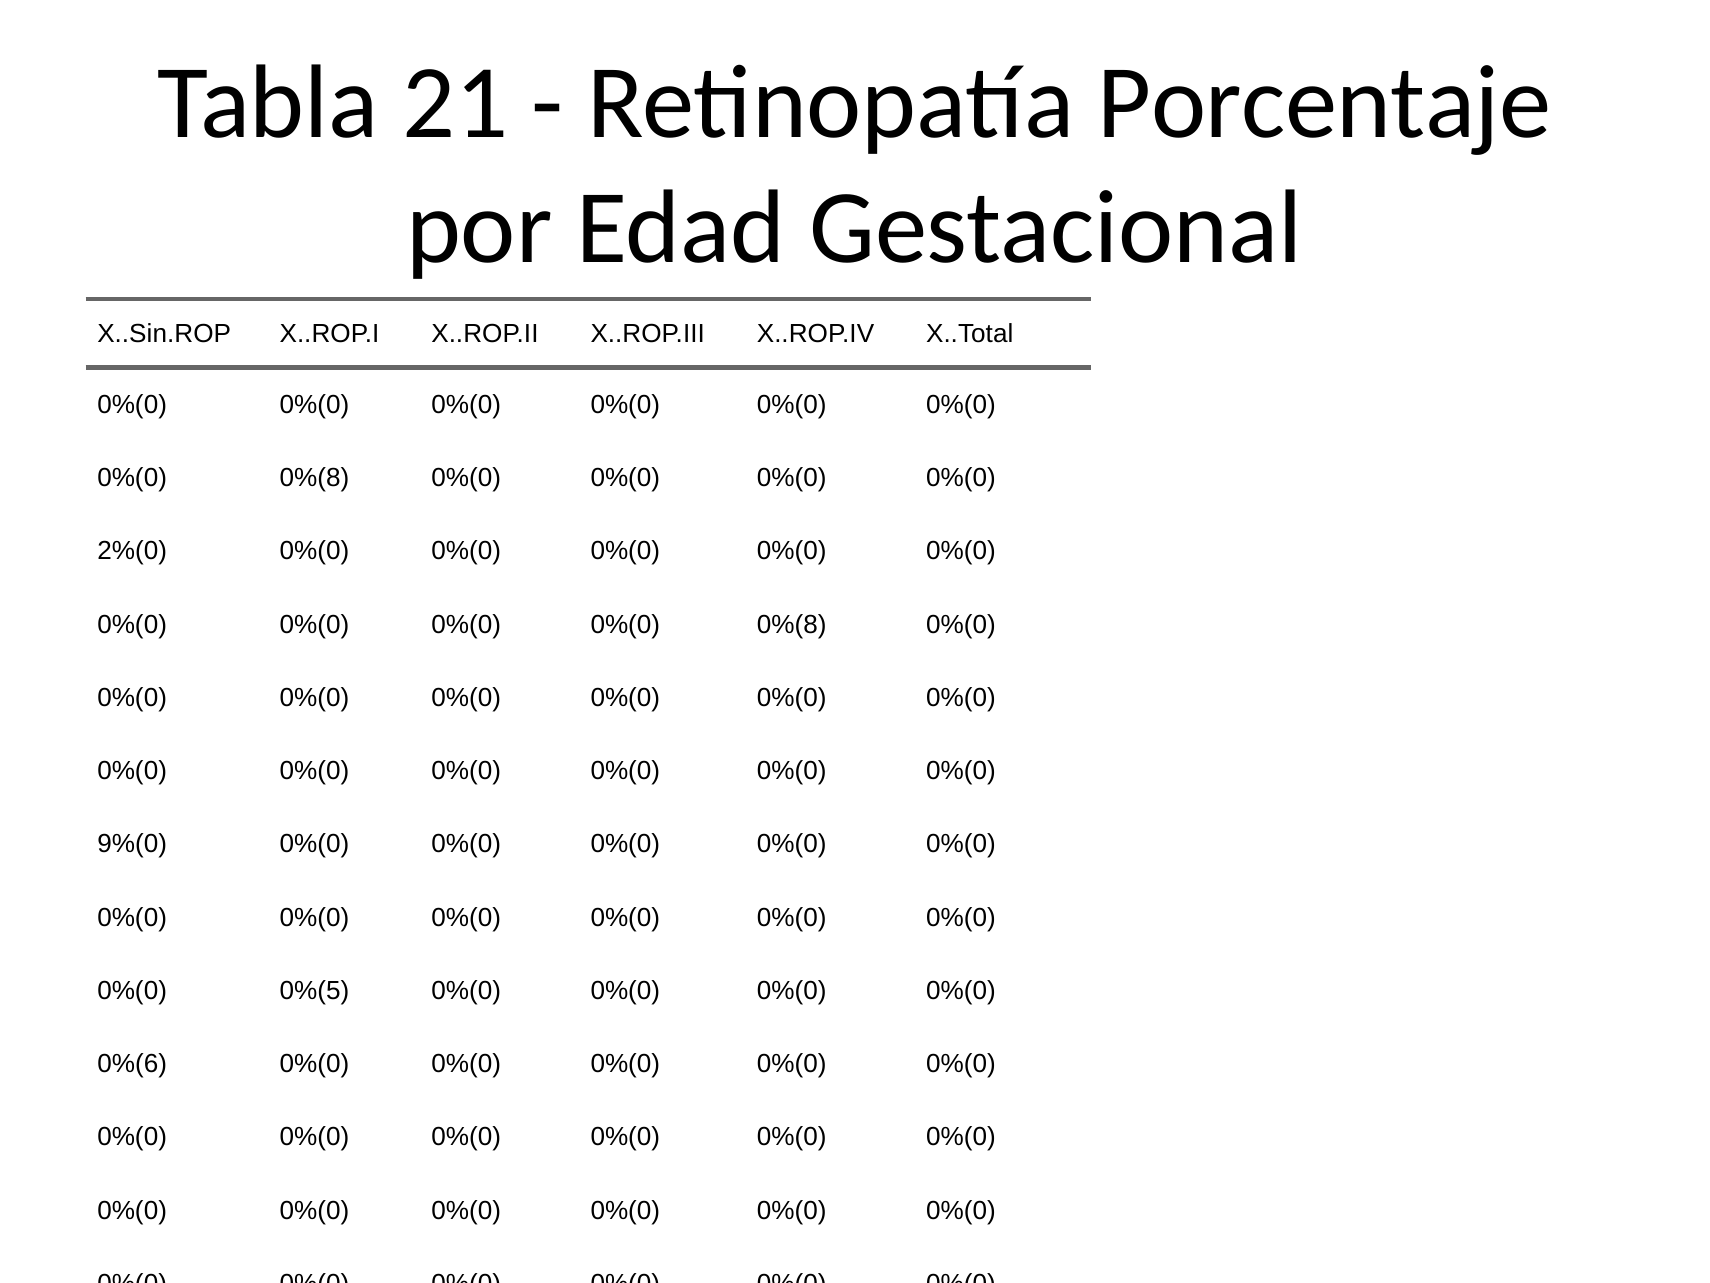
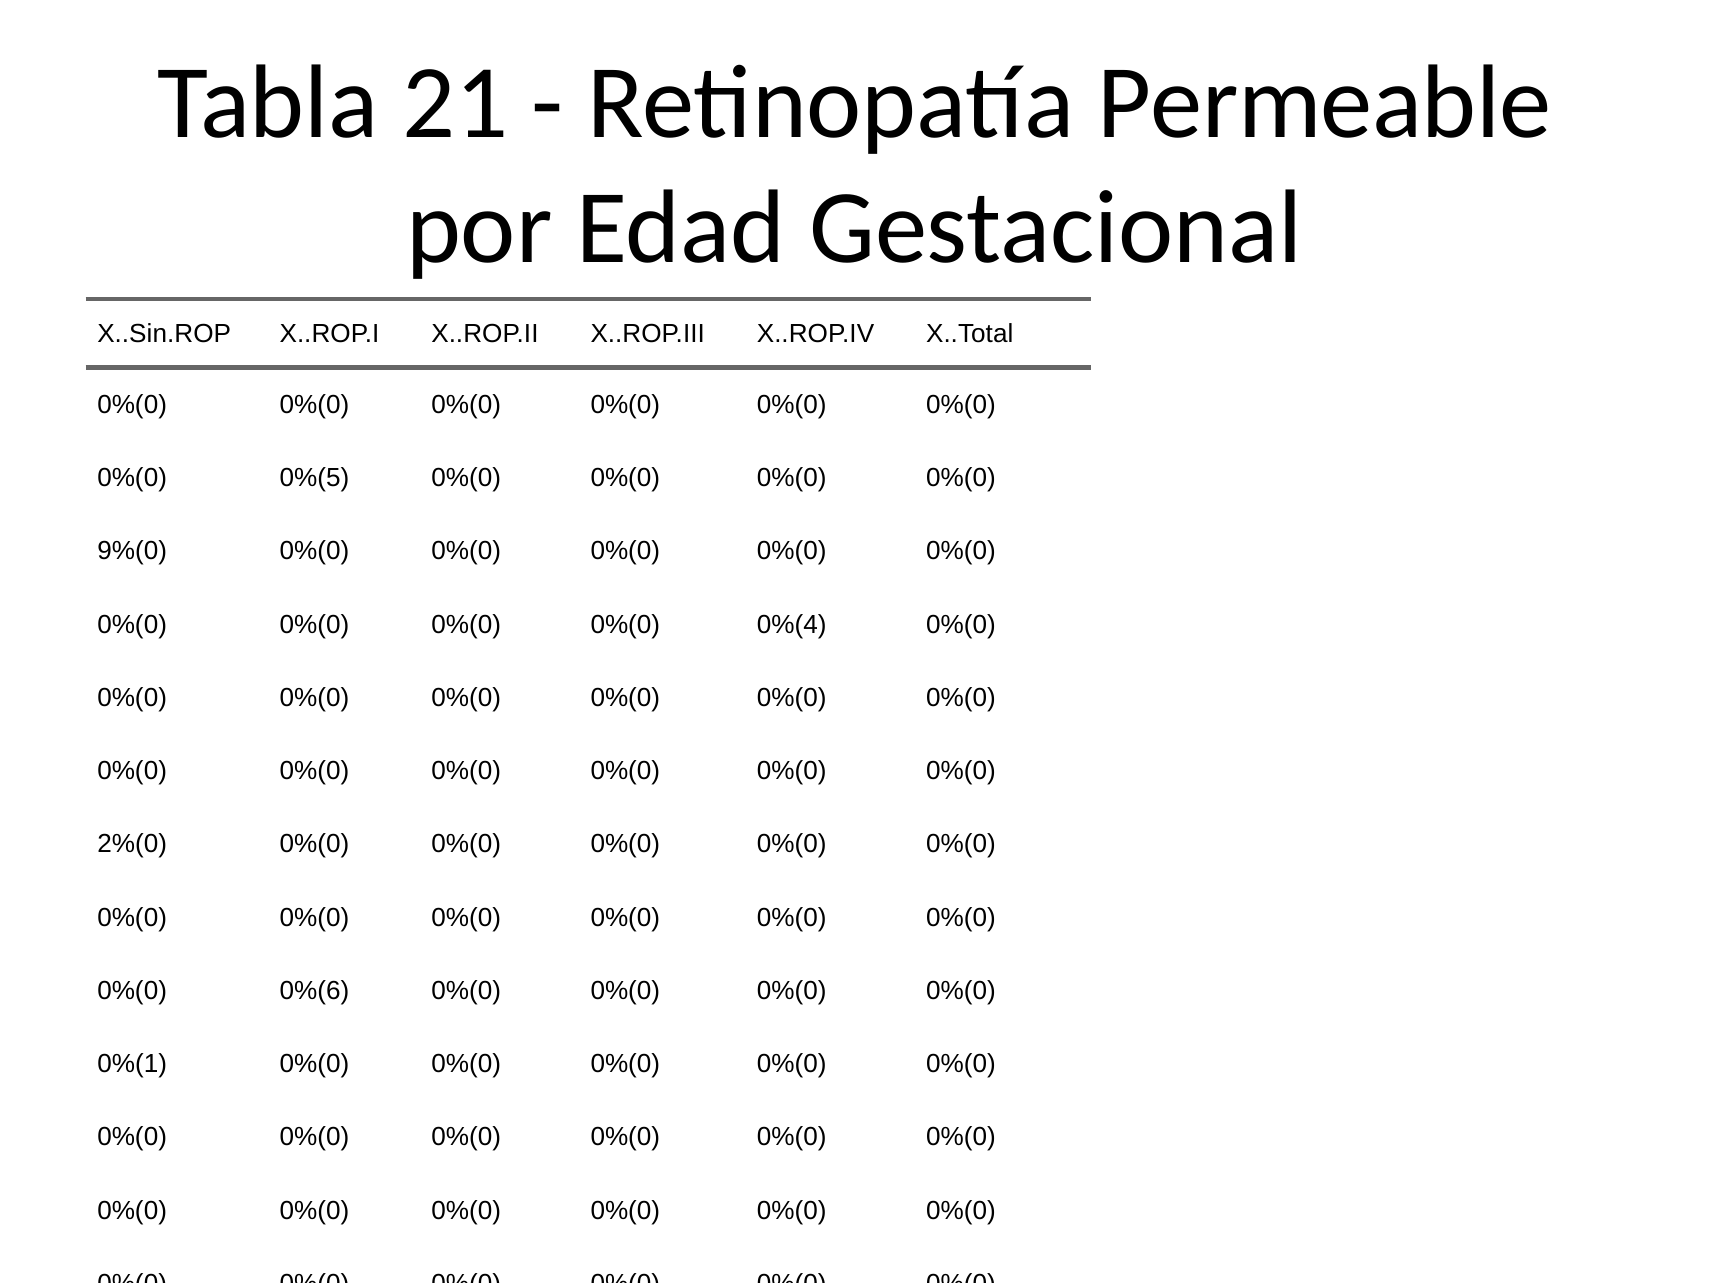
Porcentaje: Porcentaje -> Permeable
0%(8 at (314, 478): 0%(8 -> 0%(5
2%(0: 2%(0 -> 9%(0
0%(8 at (792, 624): 0%(8 -> 0%(4
9%(0: 9%(0 -> 2%(0
0%(5: 0%(5 -> 0%(6
0%(6 at (132, 1064): 0%(6 -> 0%(1
